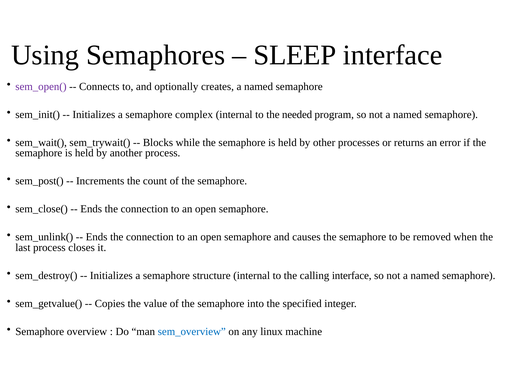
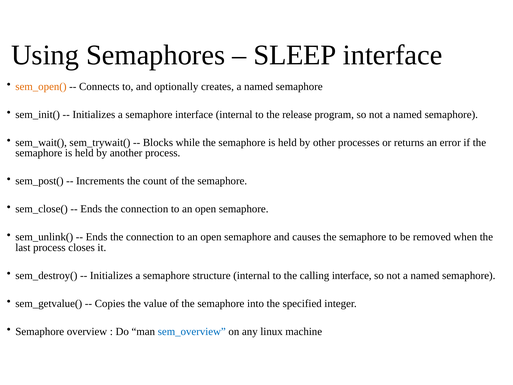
sem_open( colour: purple -> orange
semaphore complex: complex -> interface
needed: needed -> release
